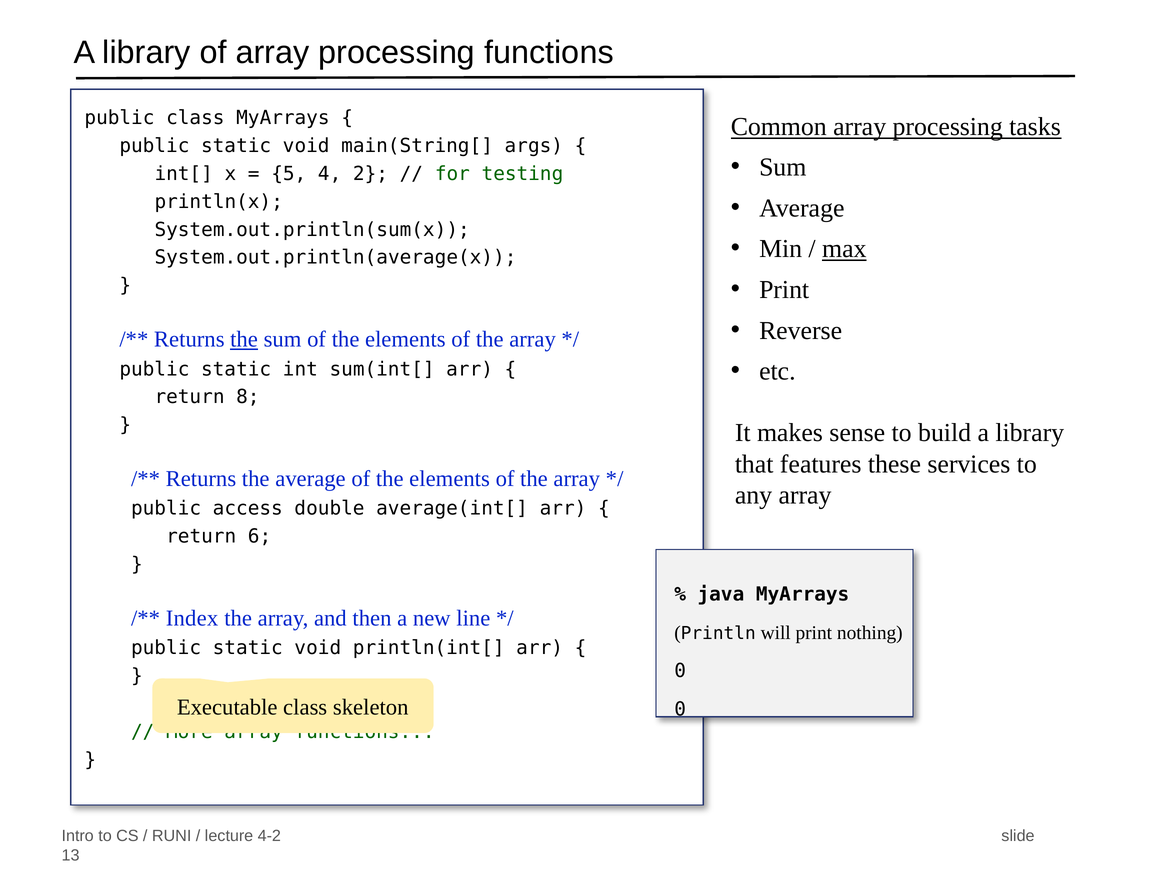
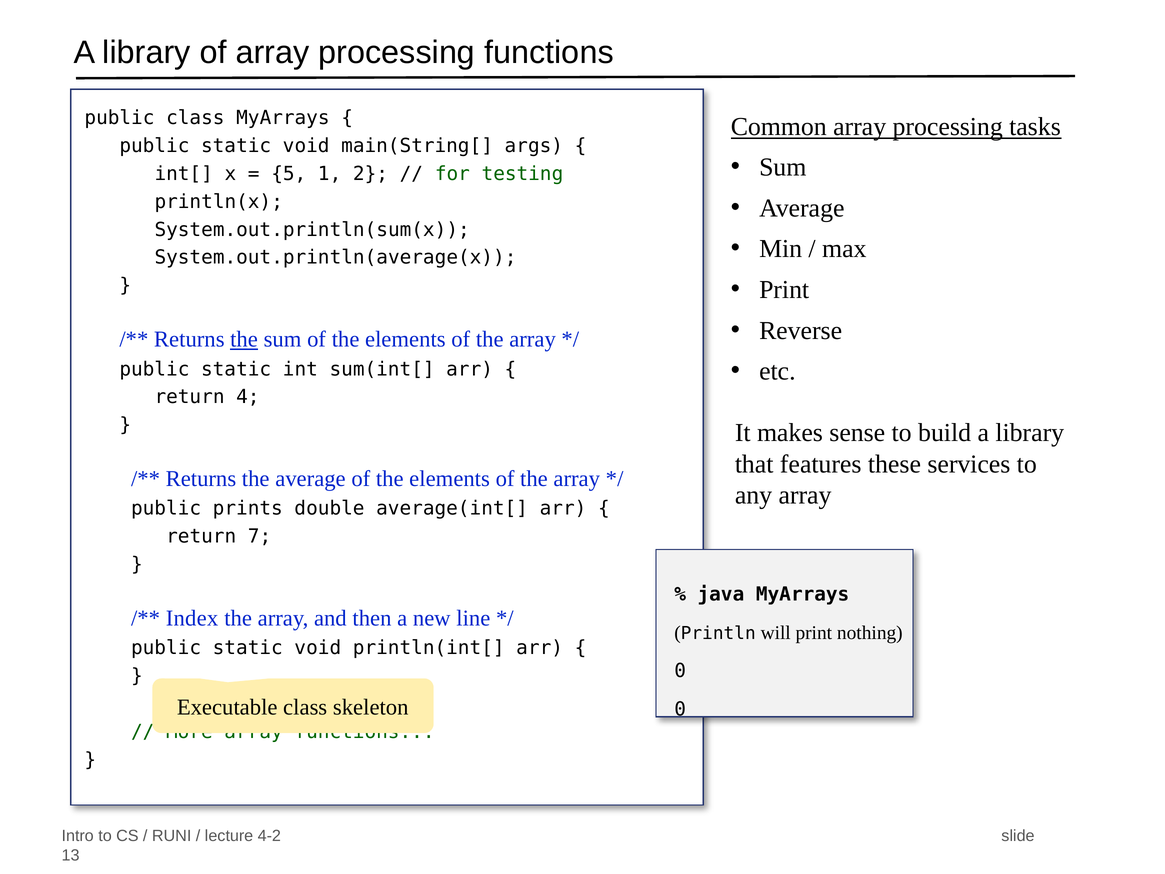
4: 4 -> 1
max underline: present -> none
8: 8 -> 4
access: access -> prints
6: 6 -> 7
